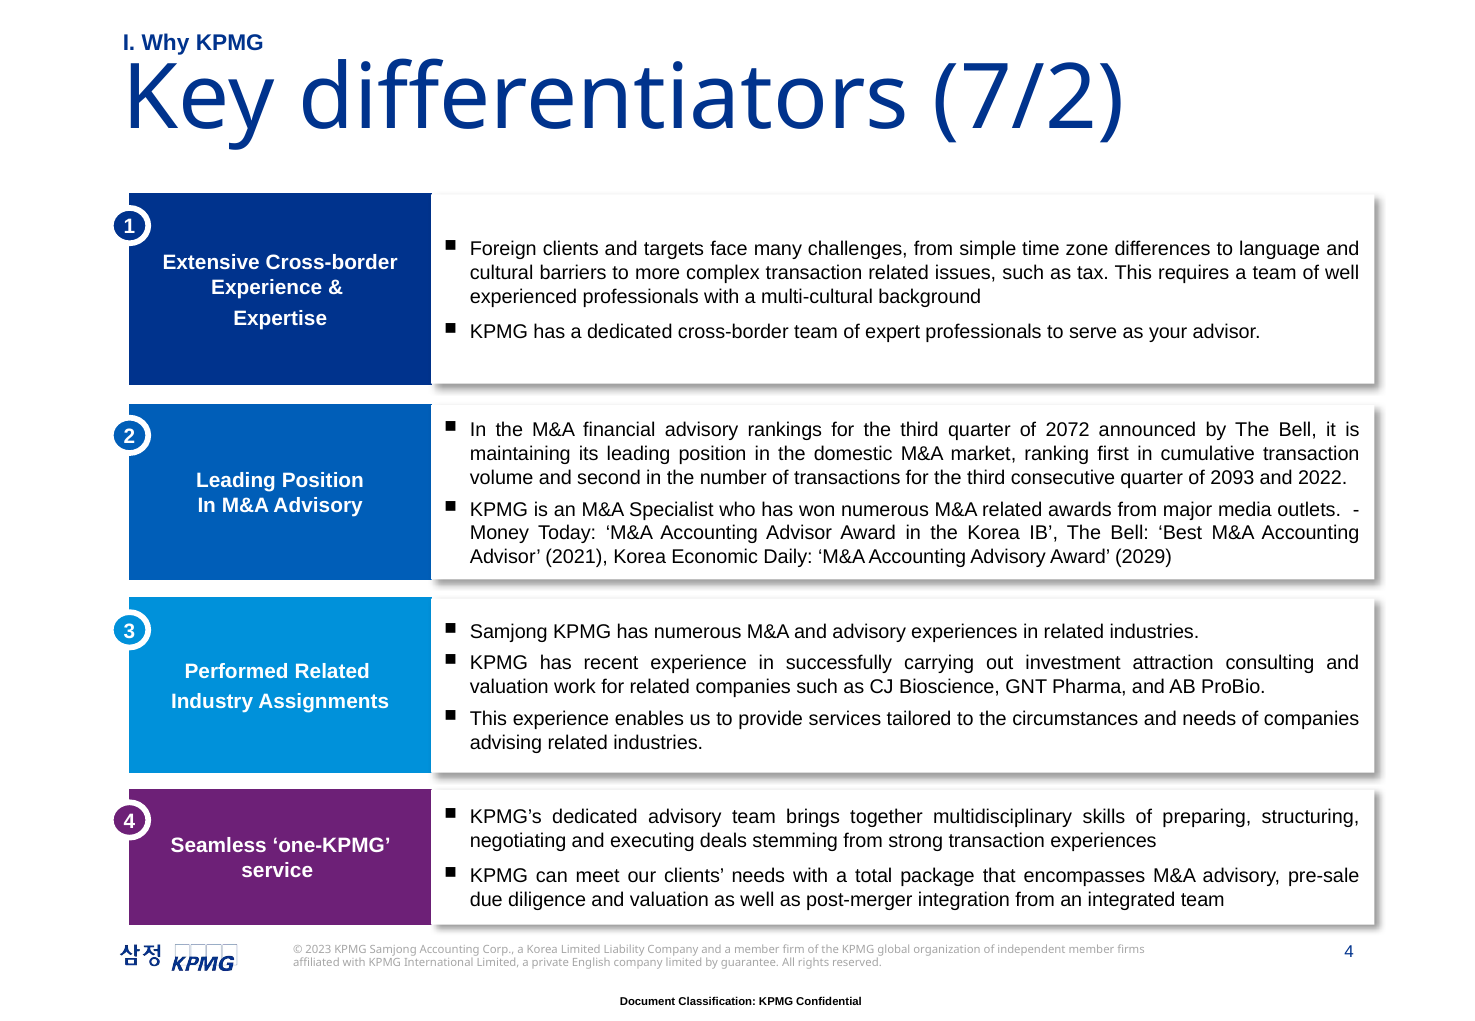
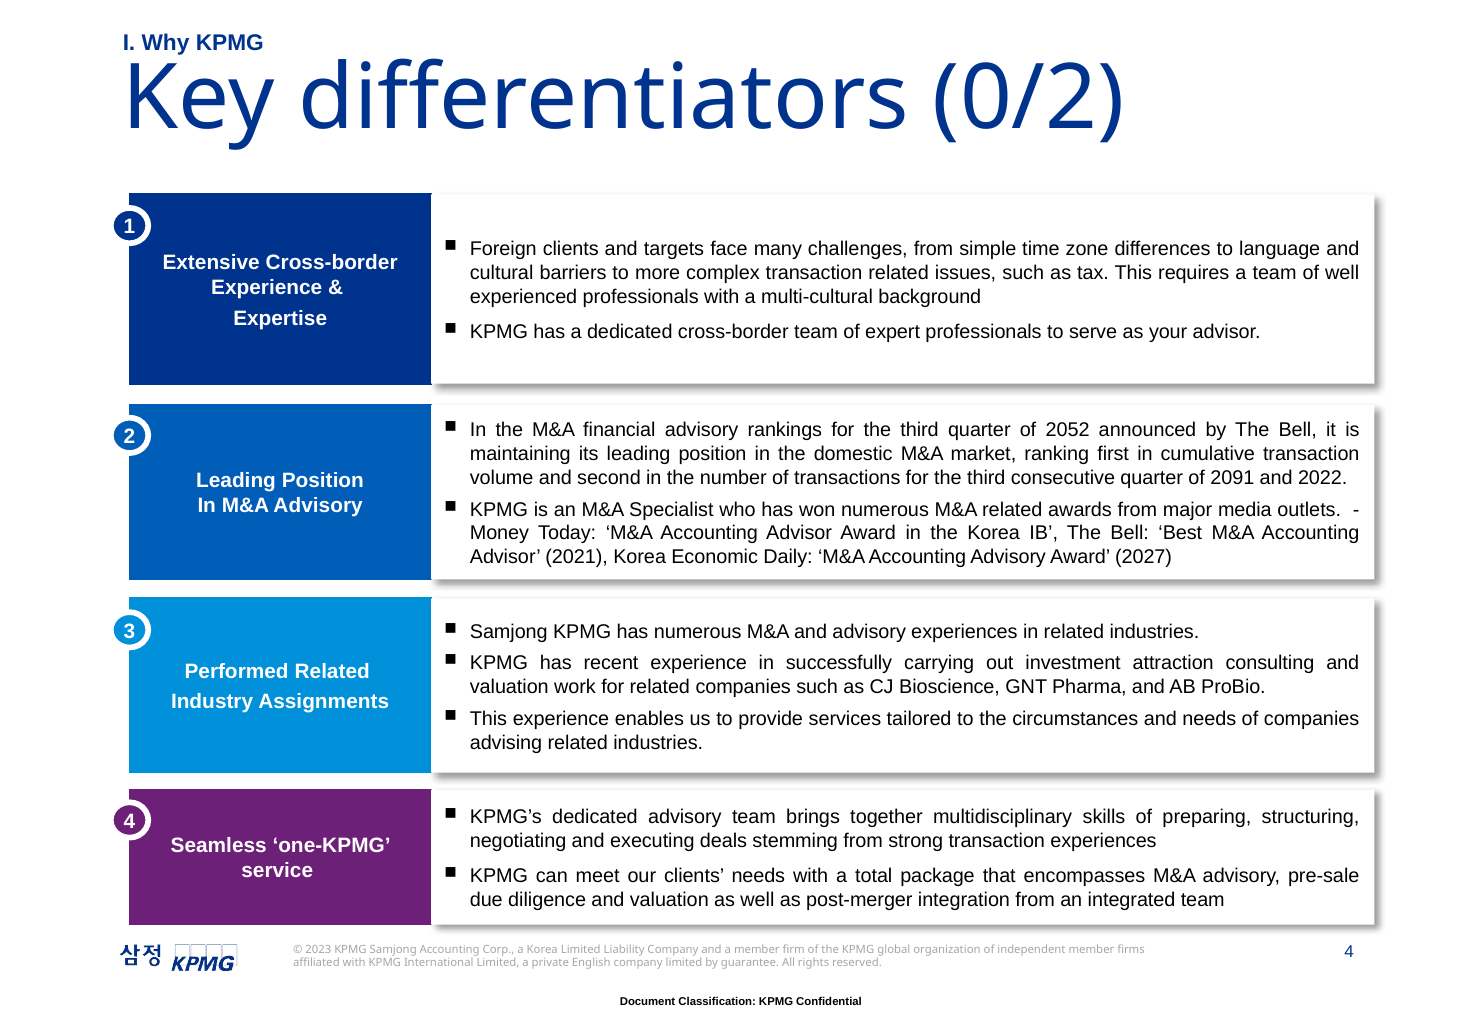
7/2: 7/2 -> 0/2
2072: 2072 -> 2052
2093: 2093 -> 2091
2029: 2029 -> 2027
